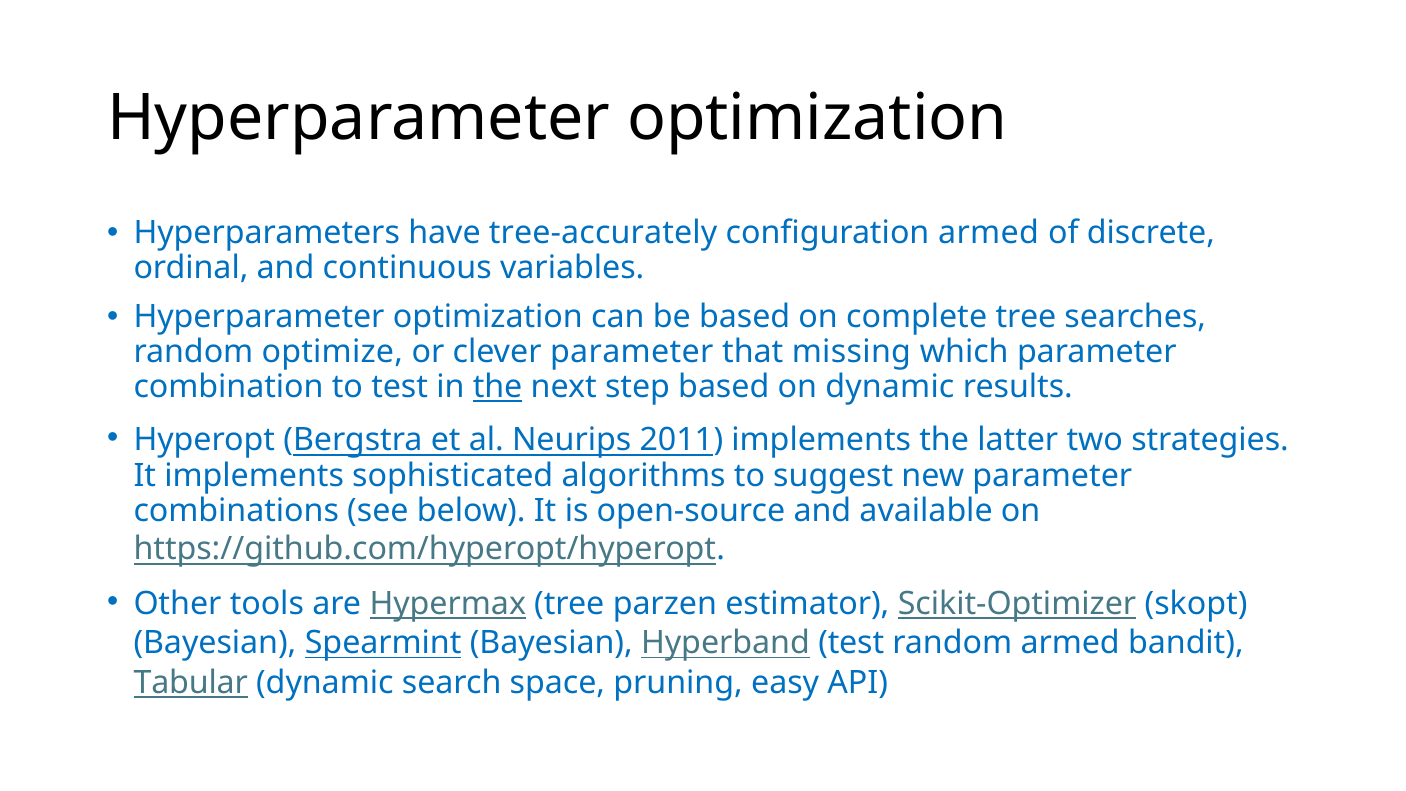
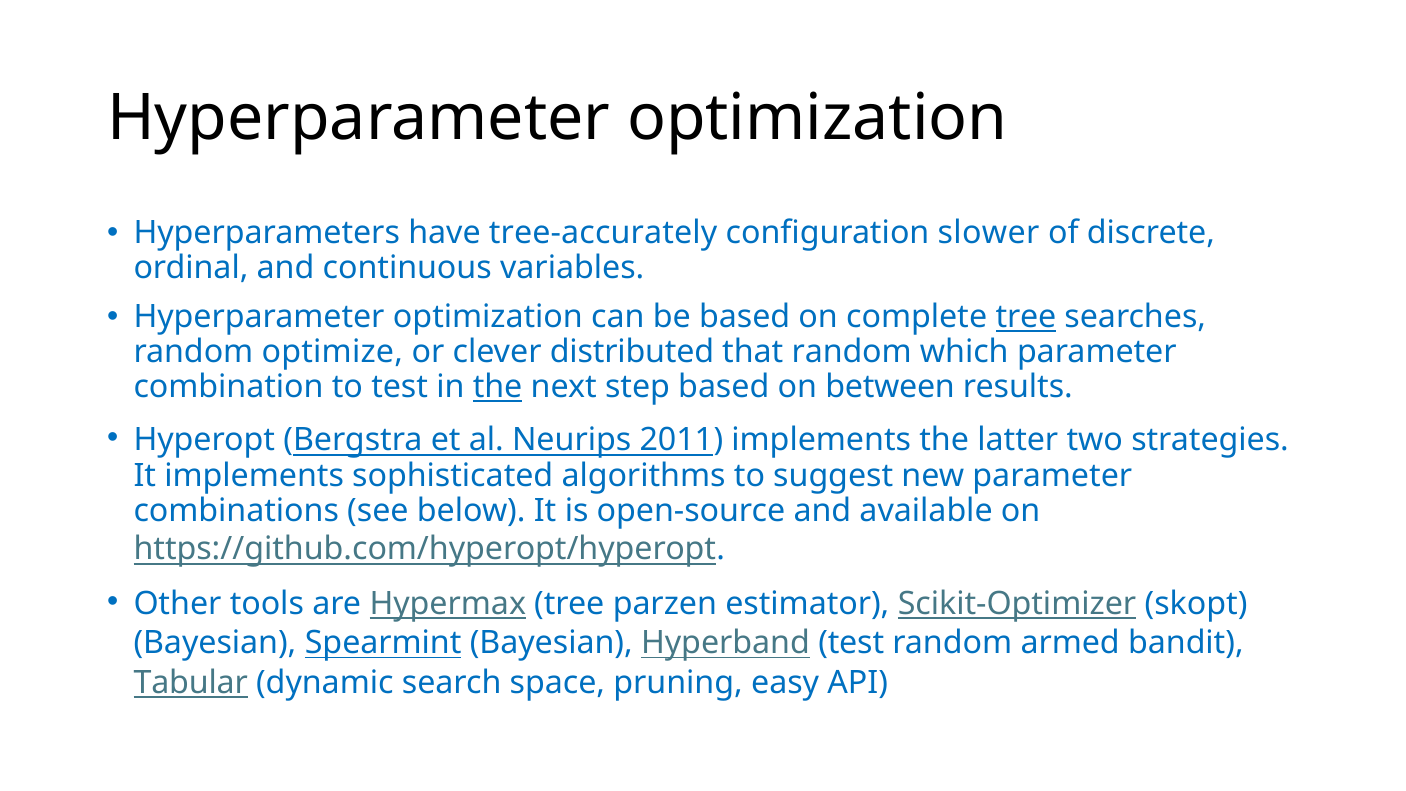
configuration armed: armed -> slower
tree at (1026, 317) underline: none -> present
clever parameter: parameter -> distributed
that missing: missing -> random
on dynamic: dynamic -> between
